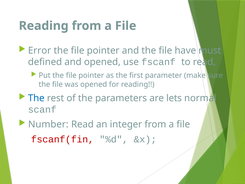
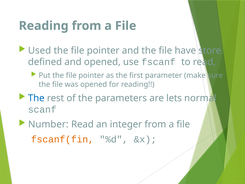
Error: Error -> Used
must: must -> store
fscanf(fin colour: red -> orange
